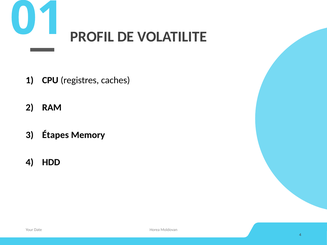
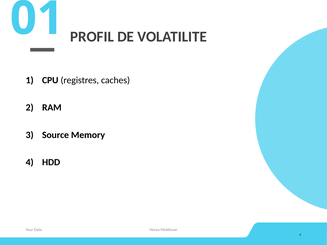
Étapes: Étapes -> Source
